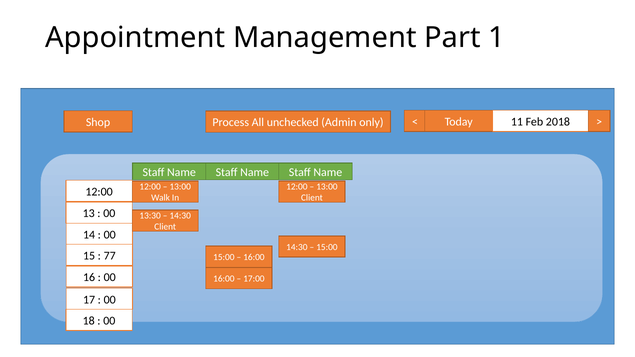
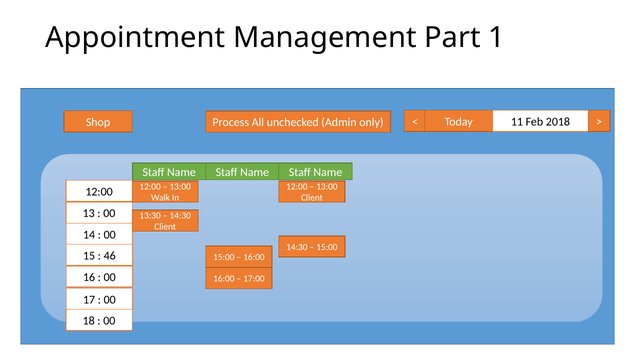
77: 77 -> 46
